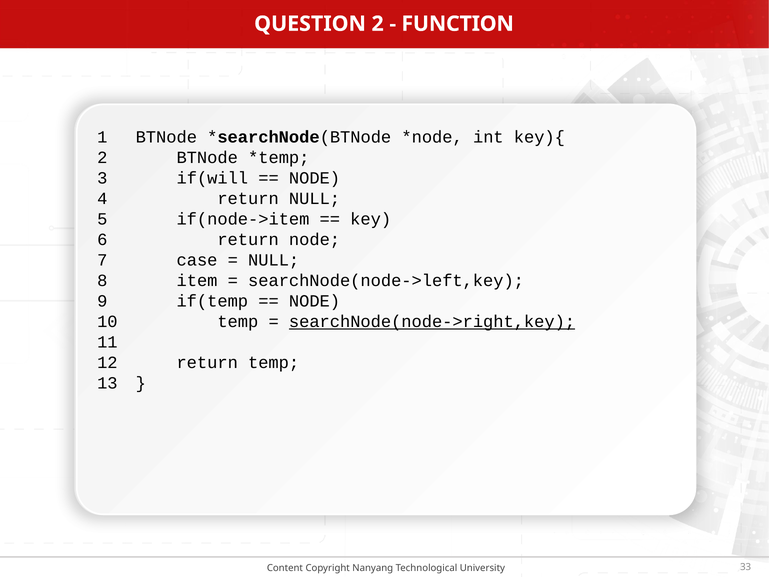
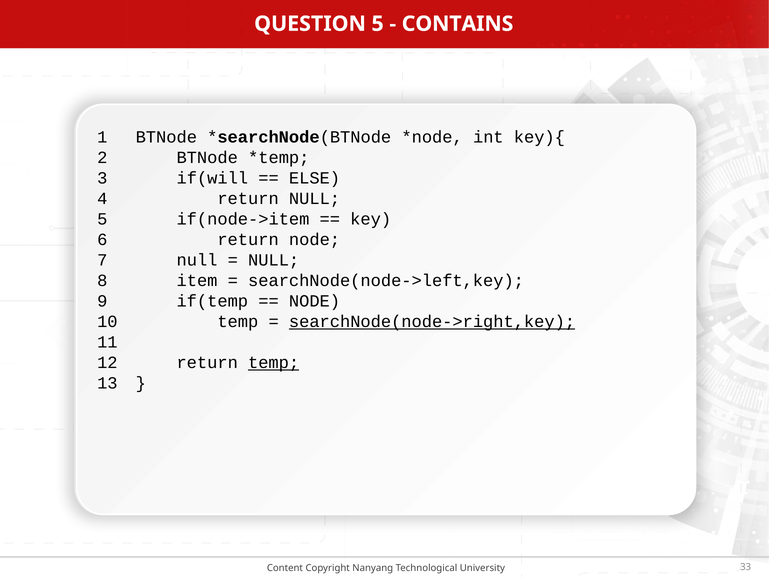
QUESTION 2: 2 -> 5
FUNCTION: FUNCTION -> CONTAINS
NODE at (314, 178): NODE -> ELSE
case at (197, 260): case -> null
temp at (274, 363) underline: none -> present
